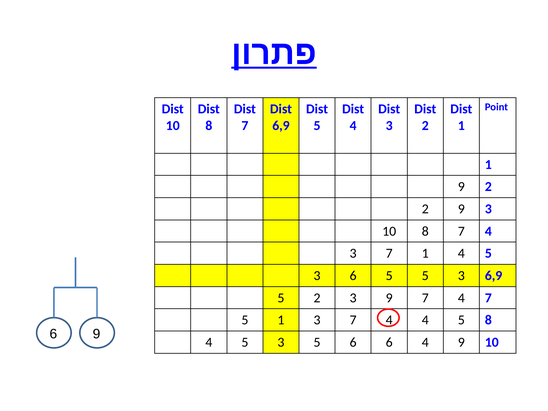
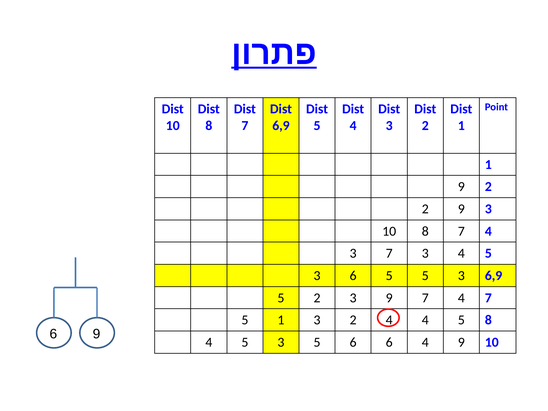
7 1: 1 -> 3
1 3 7: 7 -> 2
